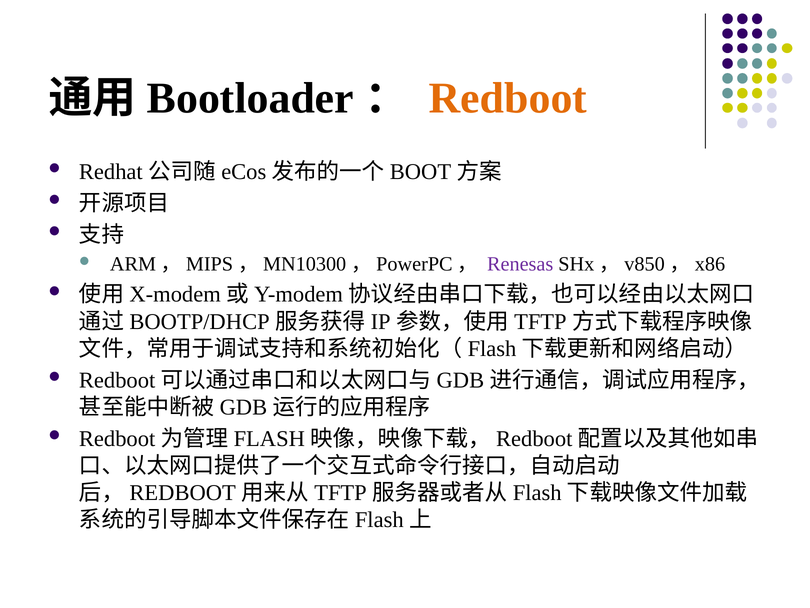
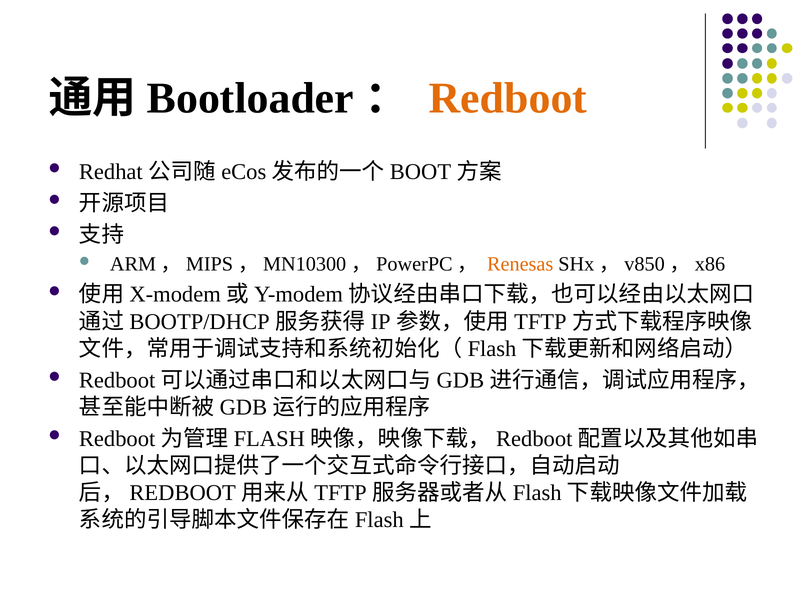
Renesas colour: purple -> orange
